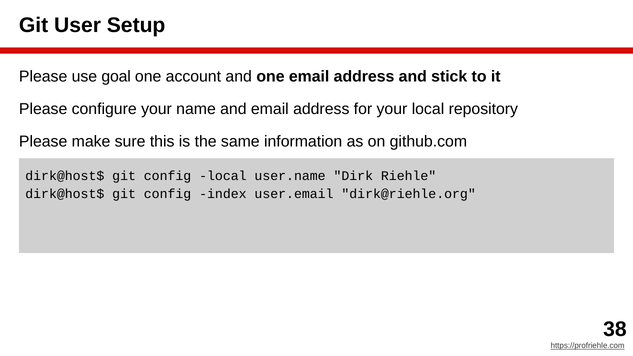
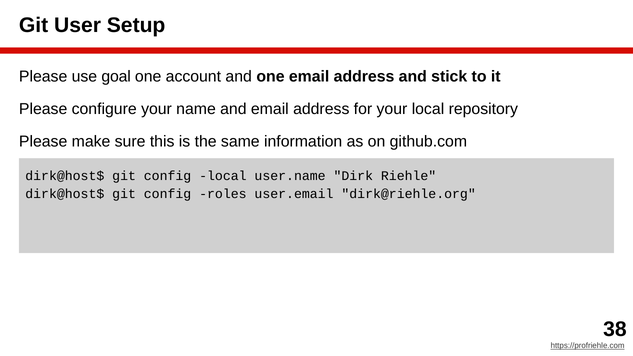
index: index -> roles
